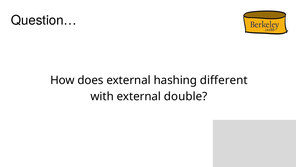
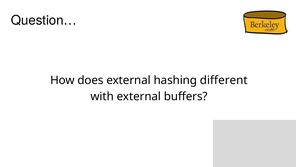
double: double -> buffers
